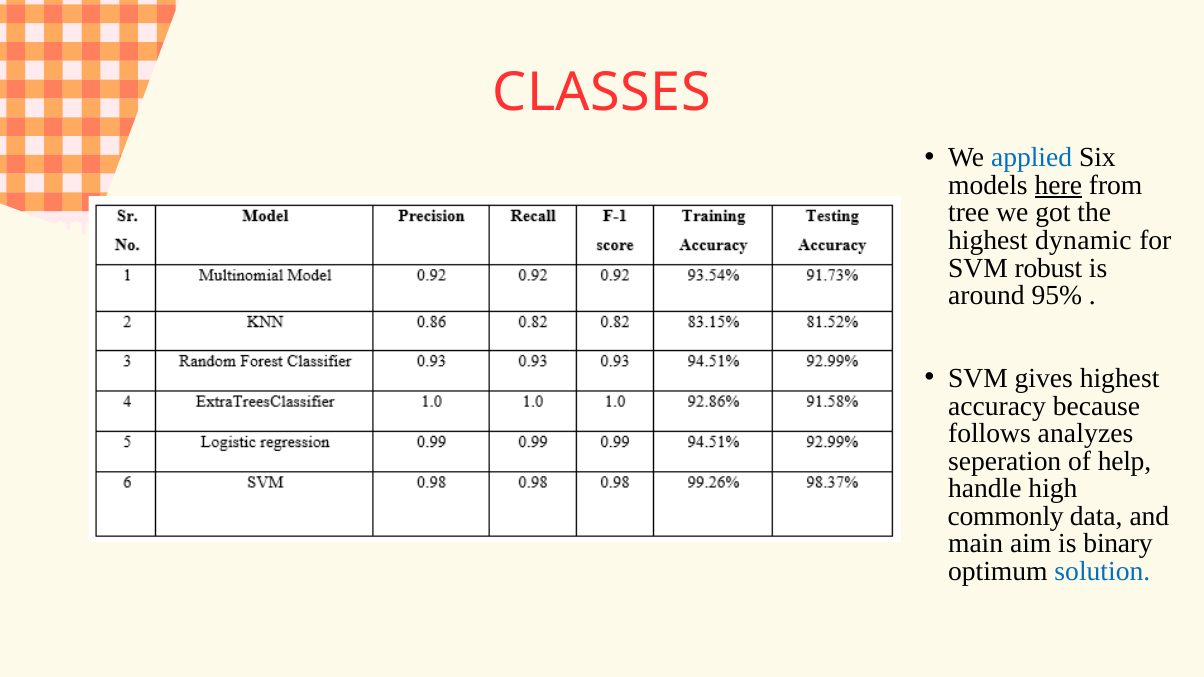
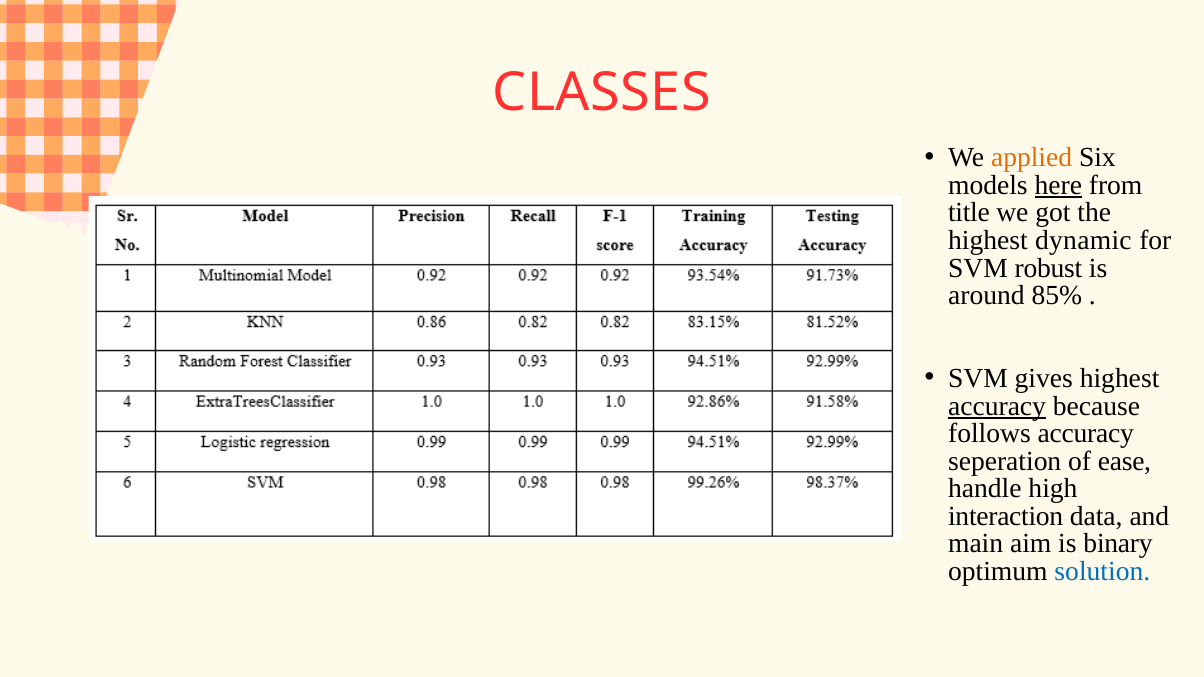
applied colour: blue -> orange
tree: tree -> title
95%: 95% -> 85%
accuracy at (997, 406) underline: none -> present
follows analyzes: analyzes -> accuracy
help: help -> ease
commonly: commonly -> interaction
